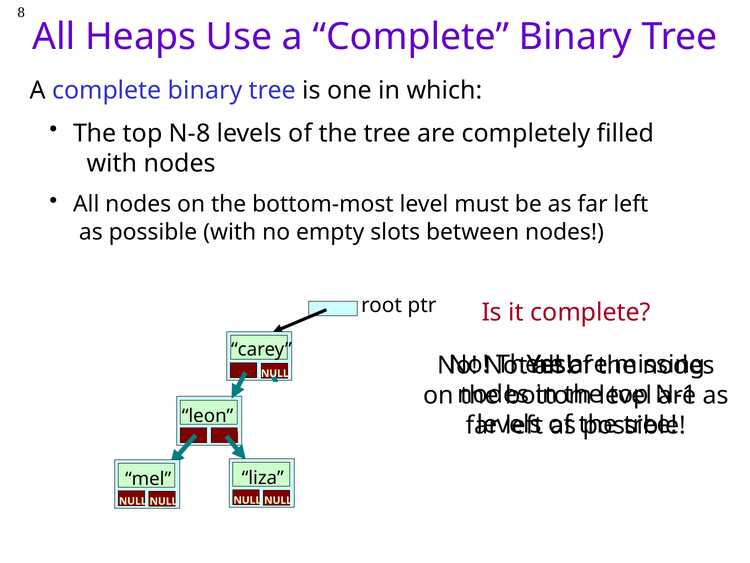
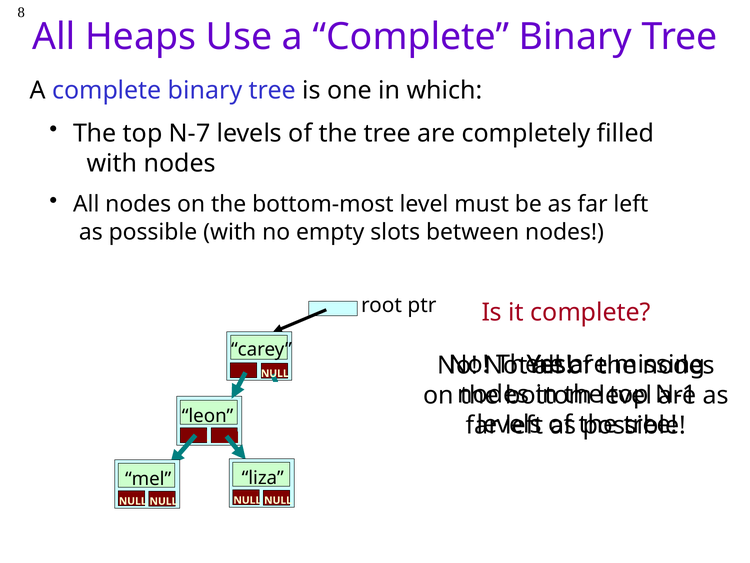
N-8: N-8 -> N-7
